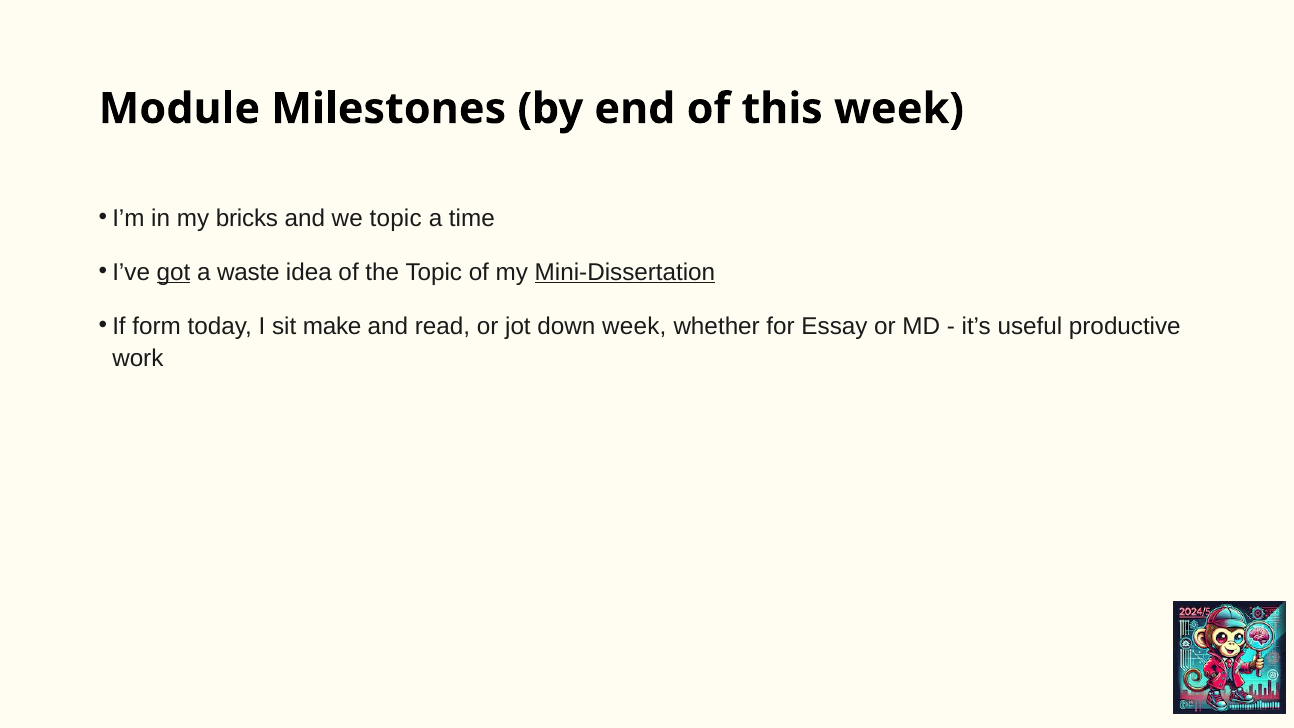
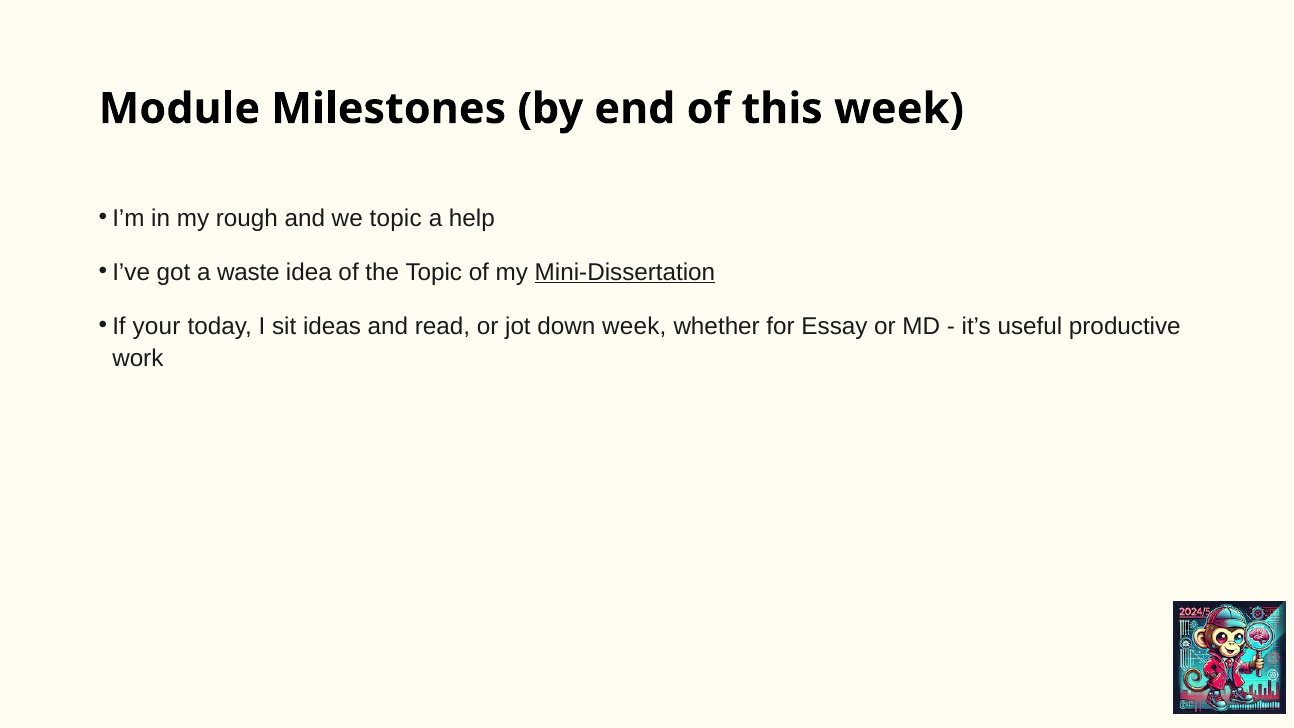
bricks: bricks -> rough
time: time -> help
got underline: present -> none
form: form -> your
make: make -> ideas
